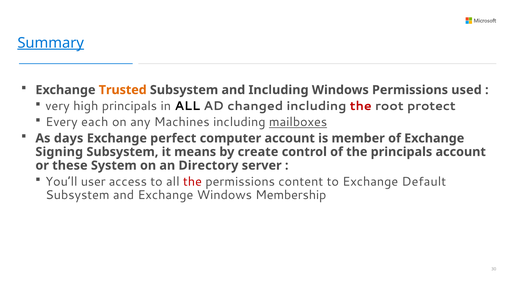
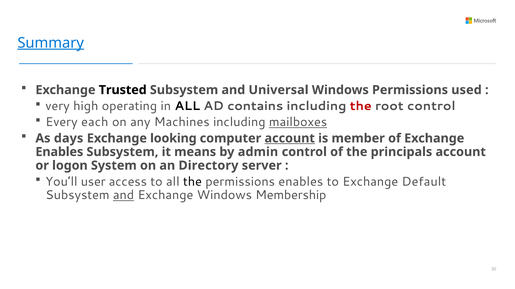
Trusted colour: orange -> black
and Including: Including -> Universal
high principals: principals -> operating
changed: changed -> contains
root protect: protect -> control
perfect: perfect -> looking
account at (290, 139) underline: none -> present
Signing at (59, 152): Signing -> Enables
create: create -> admin
these: these -> logon
the at (192, 182) colour: red -> black
permissions content: content -> enables
and at (124, 196) underline: none -> present
